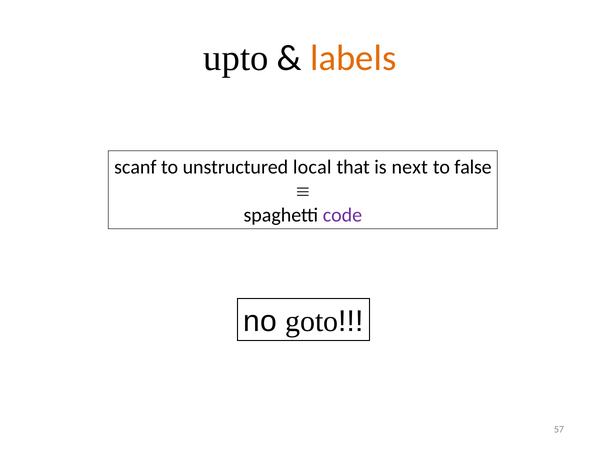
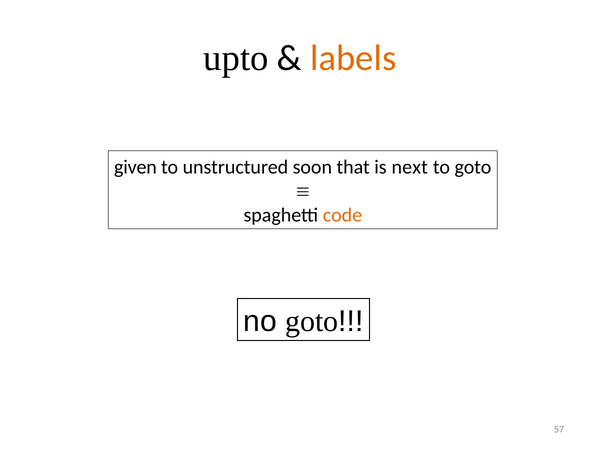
scanf: scanf -> given
local: local -> soon
to false: false -> goto
code colour: purple -> orange
